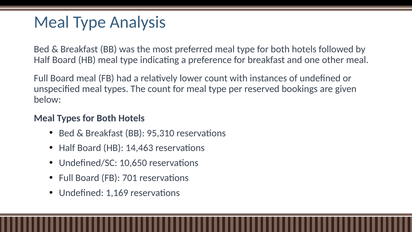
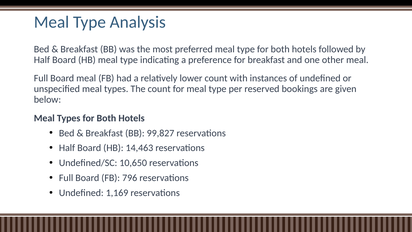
95,310: 95,310 -> 99,827
701: 701 -> 796
